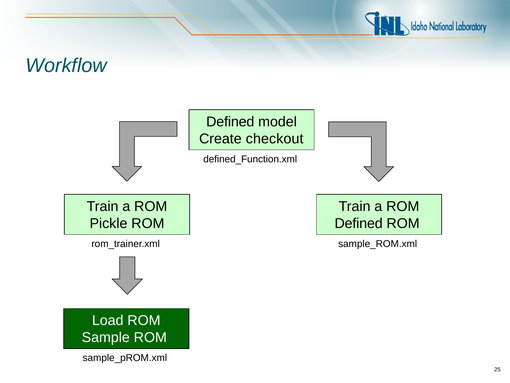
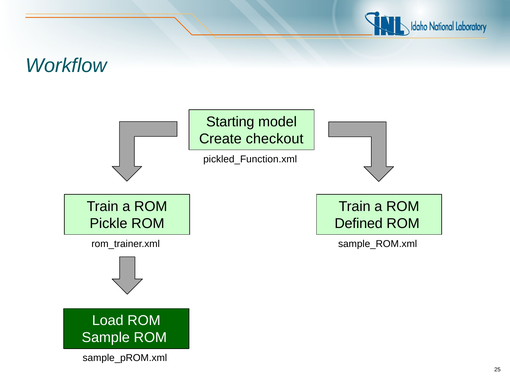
Defined at (230, 121): Defined -> Starting
defined_Function.xml: defined_Function.xml -> pickled_Function.xml
